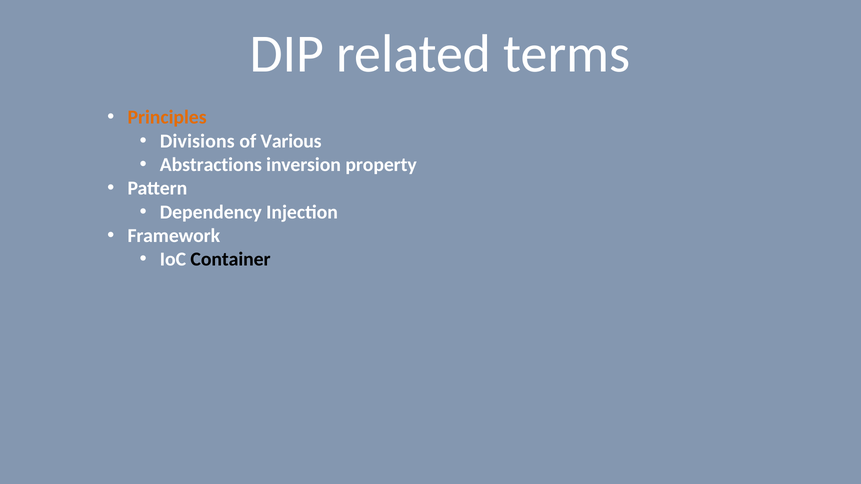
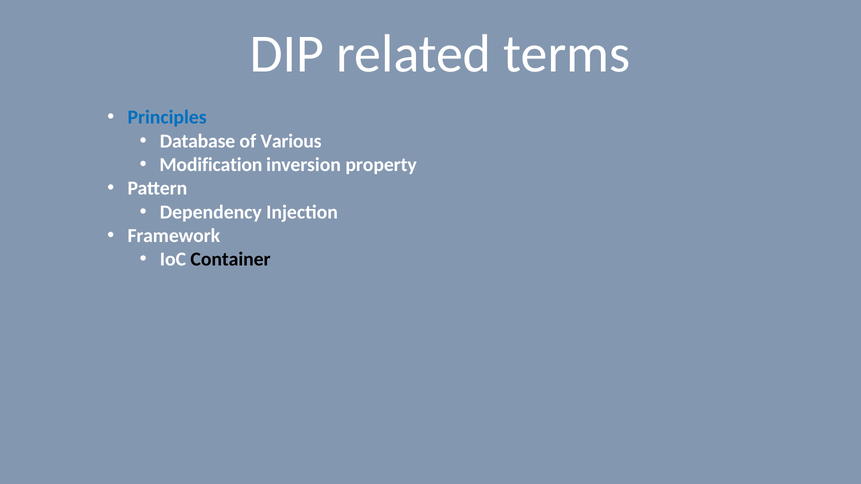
Principles colour: orange -> blue
Divisions: Divisions -> Database
Abstractions: Abstractions -> Modification
